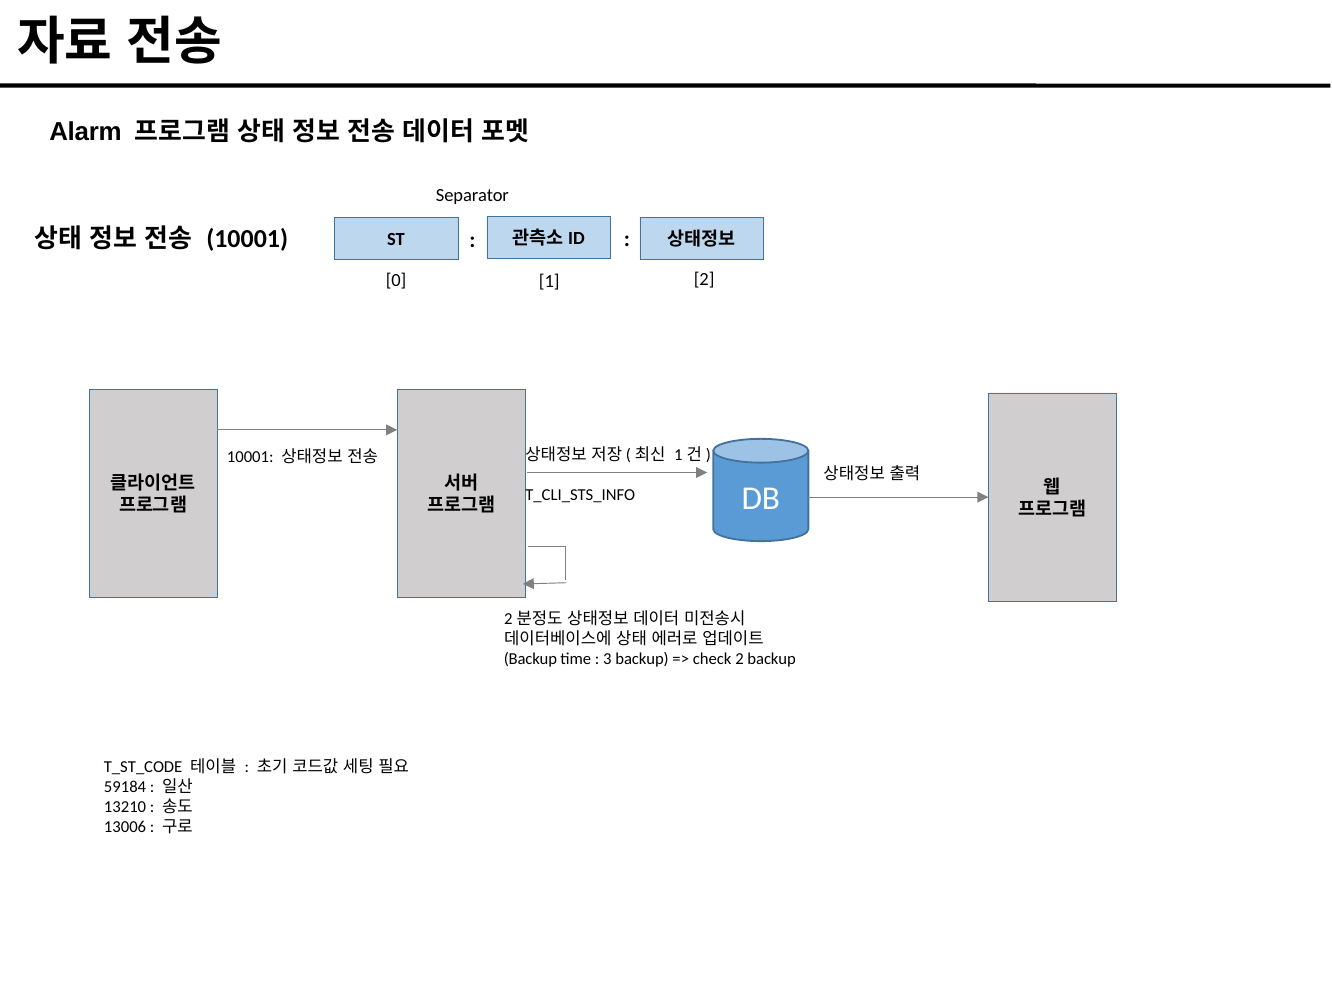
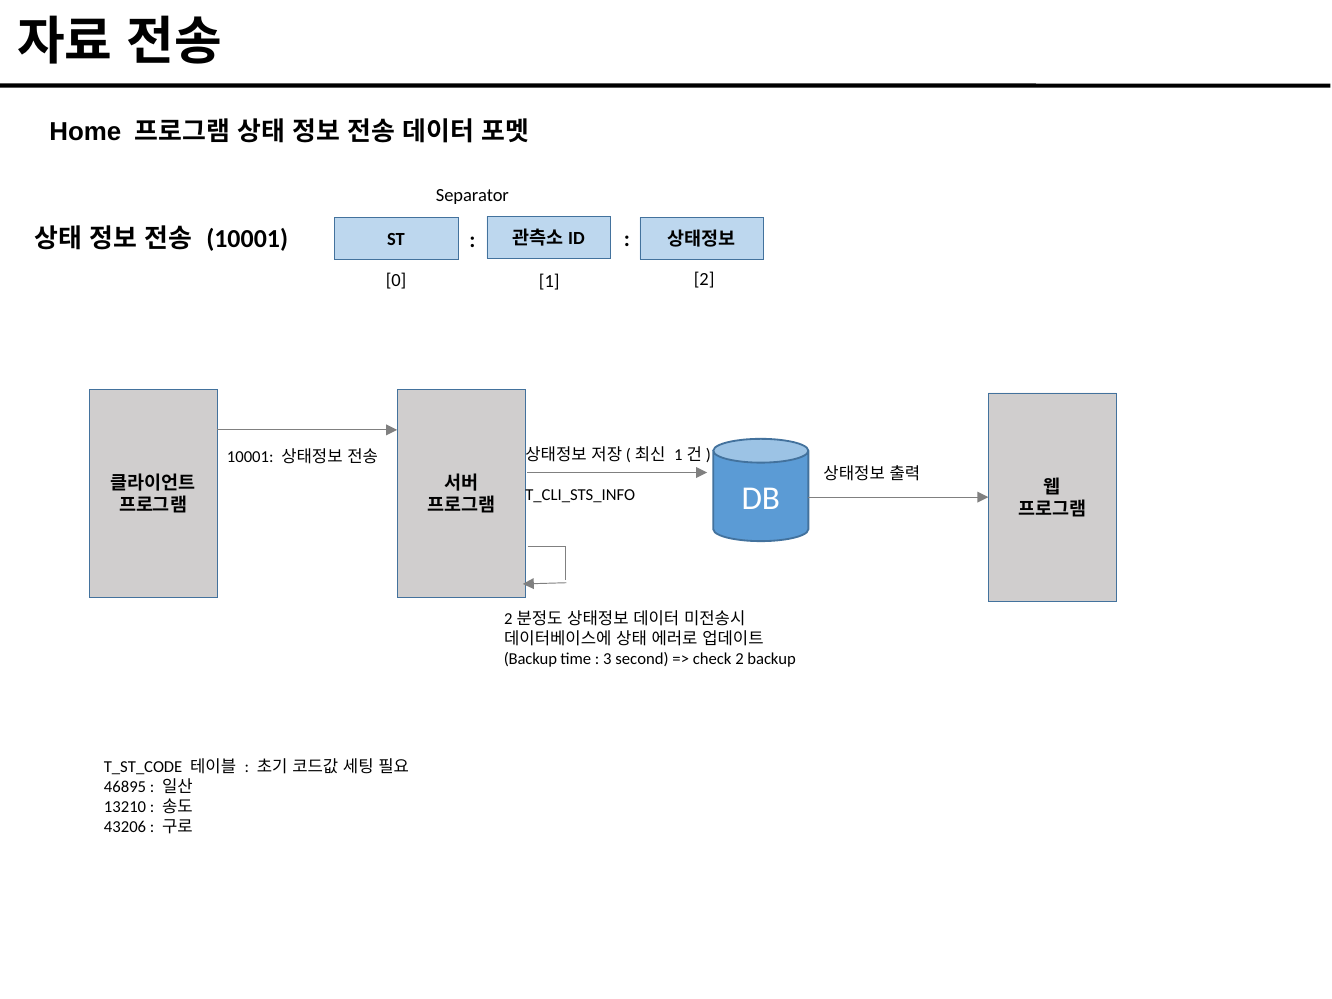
Alarm: Alarm -> Home
3 backup: backup -> second
59184: 59184 -> 46895
13006: 13006 -> 43206
